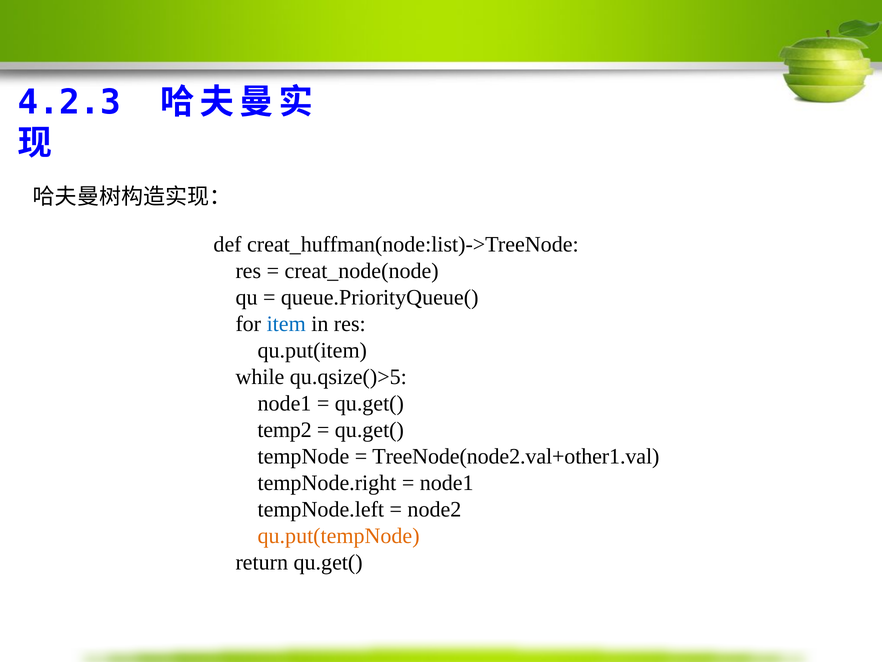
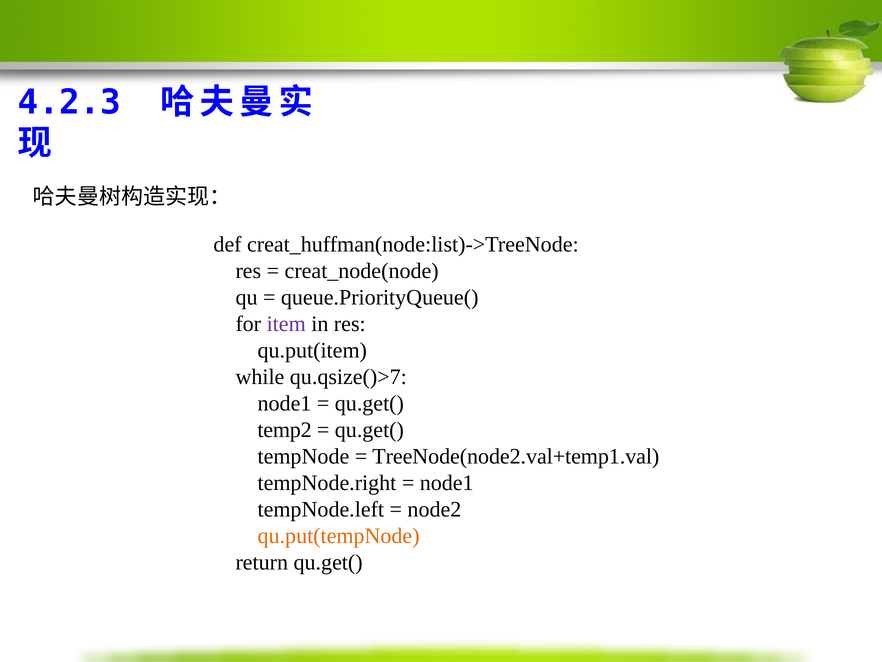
item colour: blue -> purple
qu.qsize()>5: qu.qsize()>5 -> qu.qsize()>7
TreeNode(node2.val+other1.val: TreeNode(node2.val+other1.val -> TreeNode(node2.val+temp1.val
